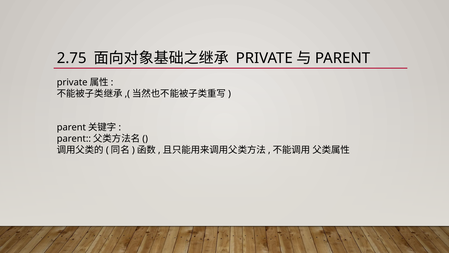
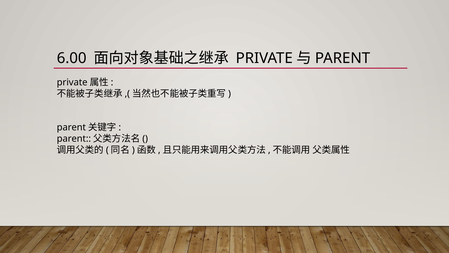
2.75: 2.75 -> 6.00
